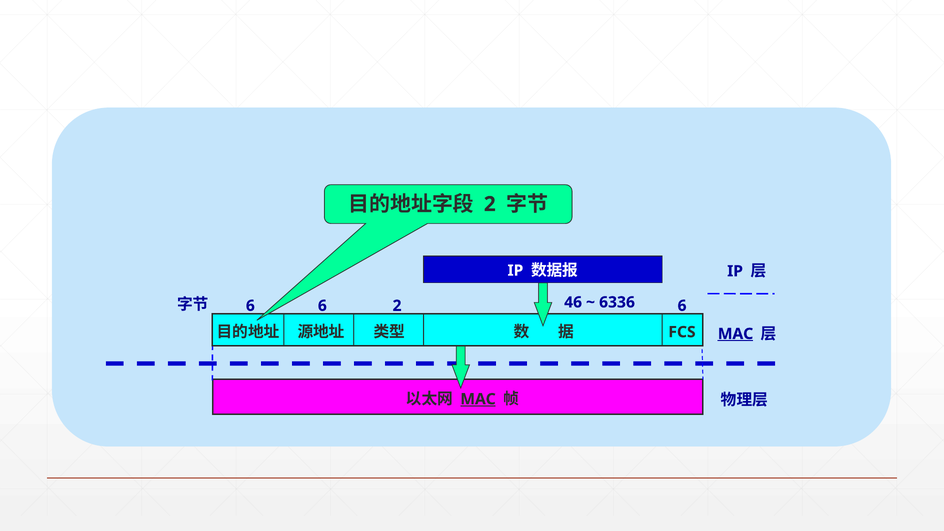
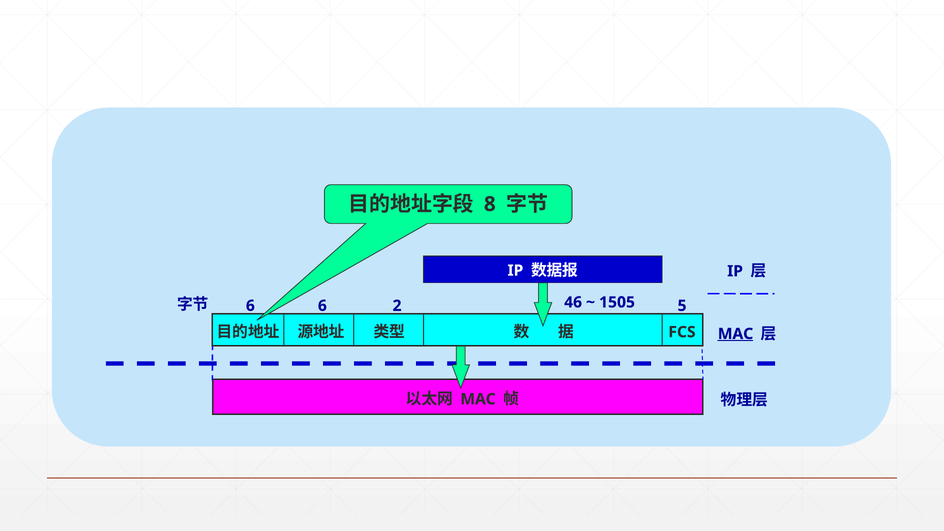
2 at (490, 204): 2 -> 8
6336: 6336 -> 1505
6 at (682, 306): 6 -> 5
MAC at (478, 399) underline: present -> none
